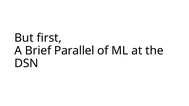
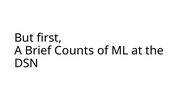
Parallel: Parallel -> Counts
